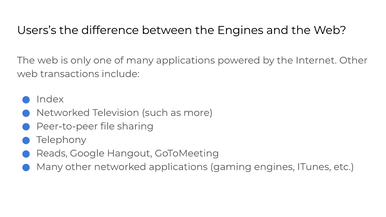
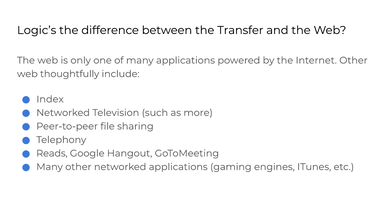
Users’s: Users’s -> Logic’s
the Engines: Engines -> Transfer
transactions: transactions -> thoughtfully
